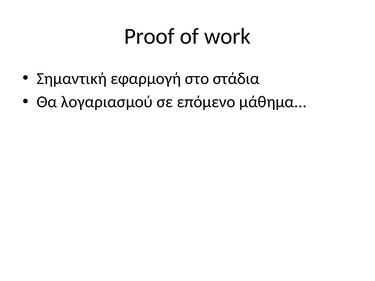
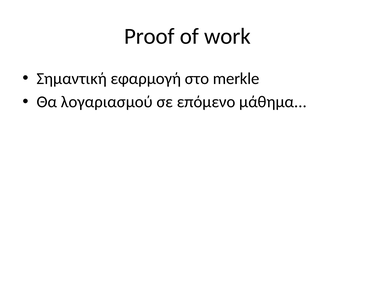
στάδια: στάδια -> merkle
